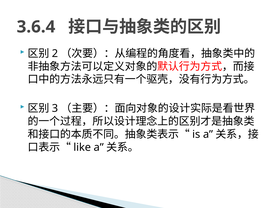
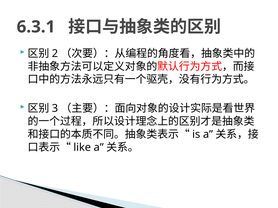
3.6.4: 3.6.4 -> 6.3.1
